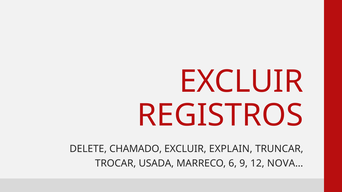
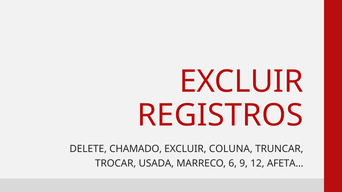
EXPLAIN: EXPLAIN -> COLUNA
NOVA…: NOVA… -> AFETA…
